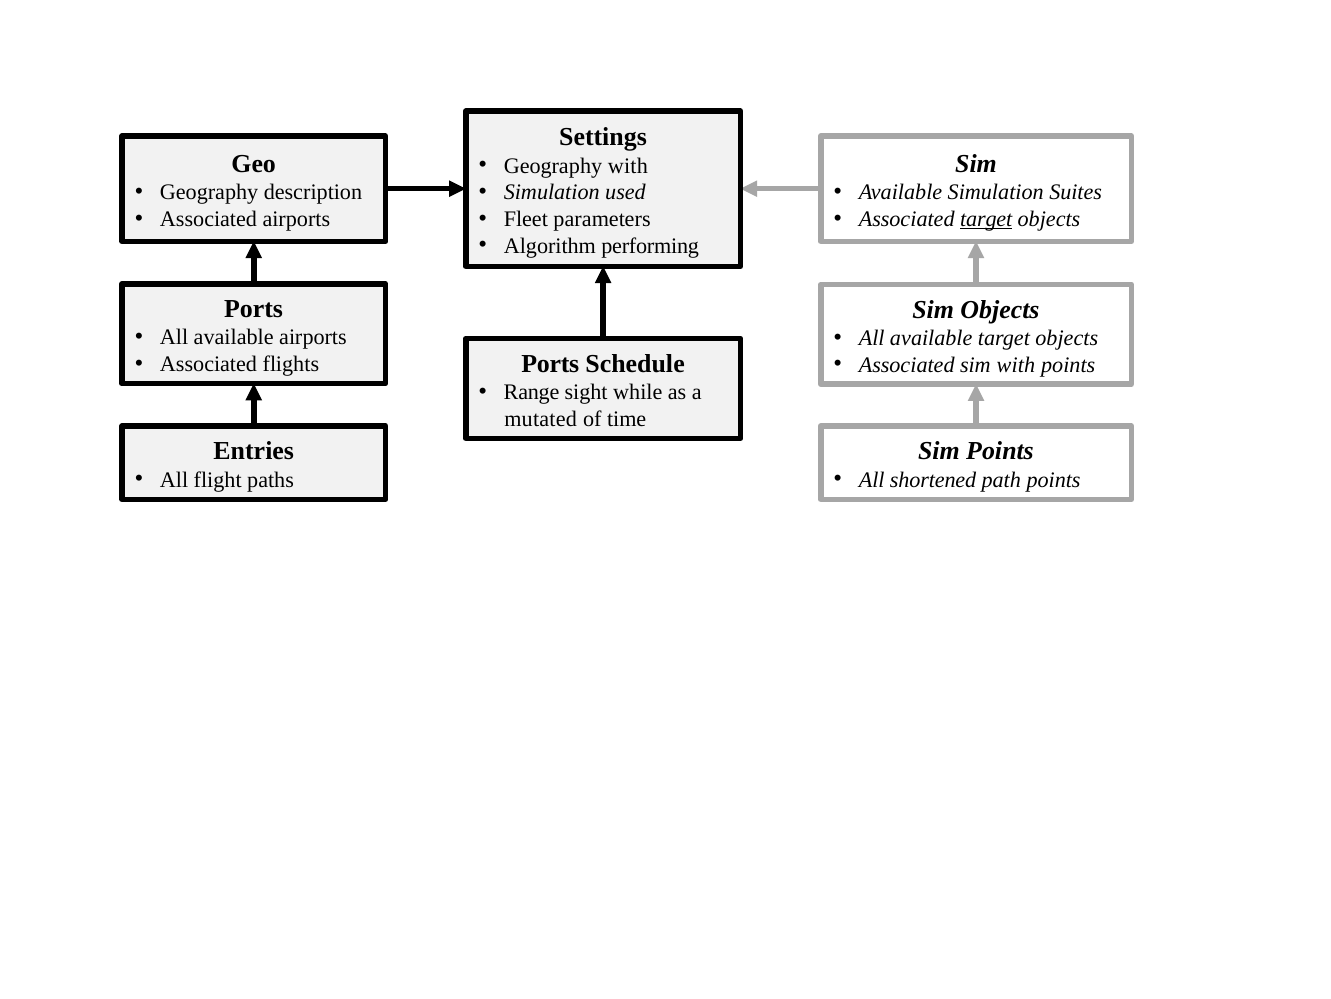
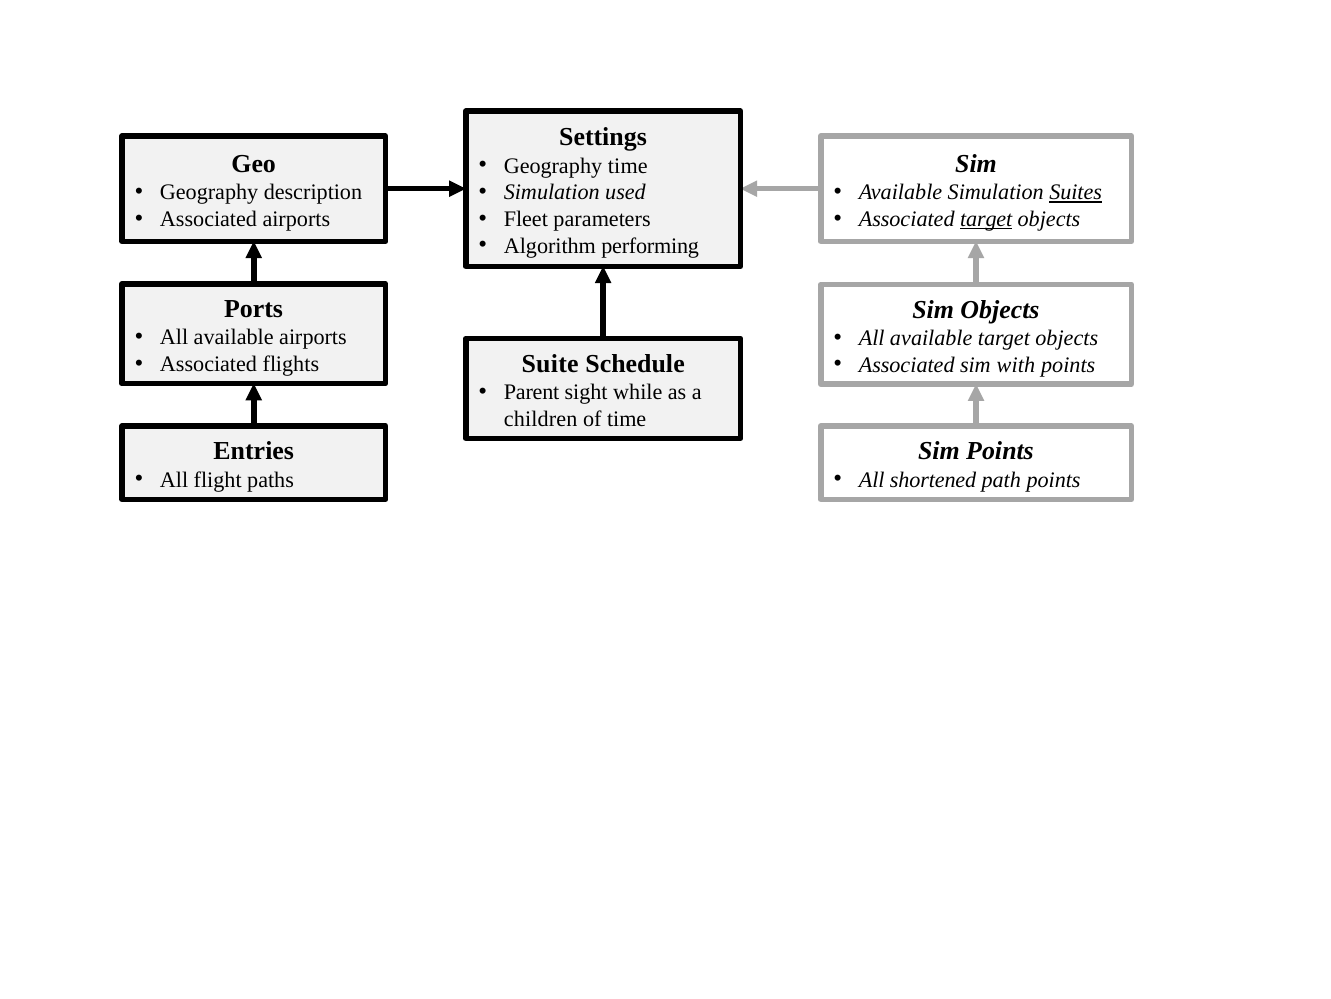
Geography with: with -> time
Suites underline: none -> present
Ports at (550, 363): Ports -> Suite
Range: Range -> Parent
mutated: mutated -> children
